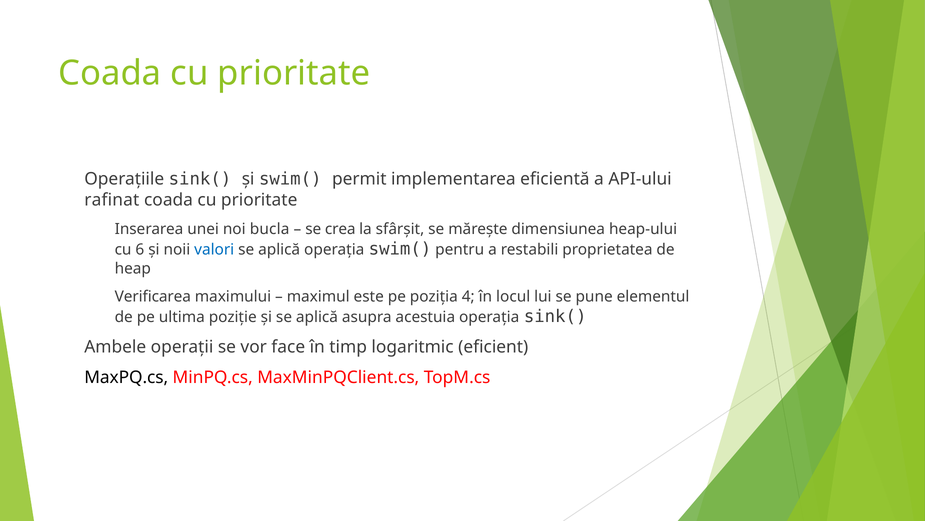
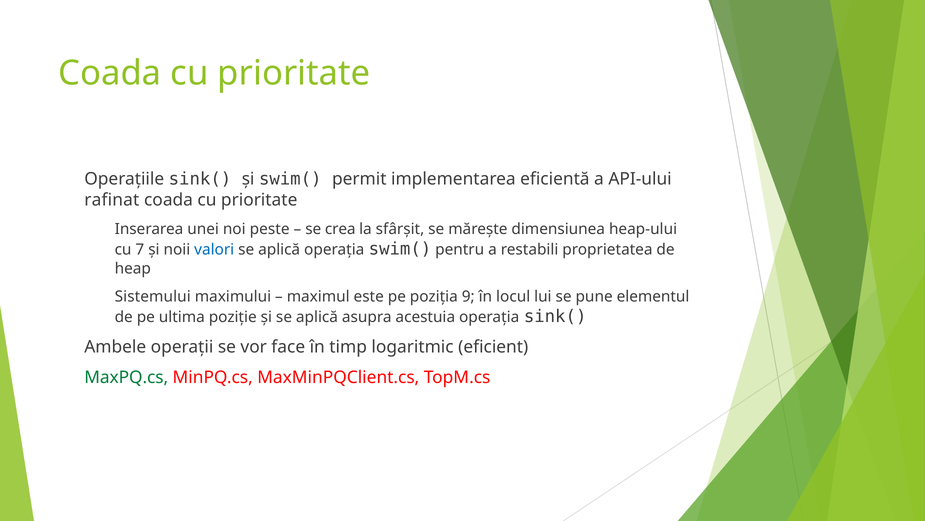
bucla: bucla -> peste
6: 6 -> 7
Verificarea: Verificarea -> Sistemului
4: 4 -> 9
MaxPQ.cs colour: black -> green
